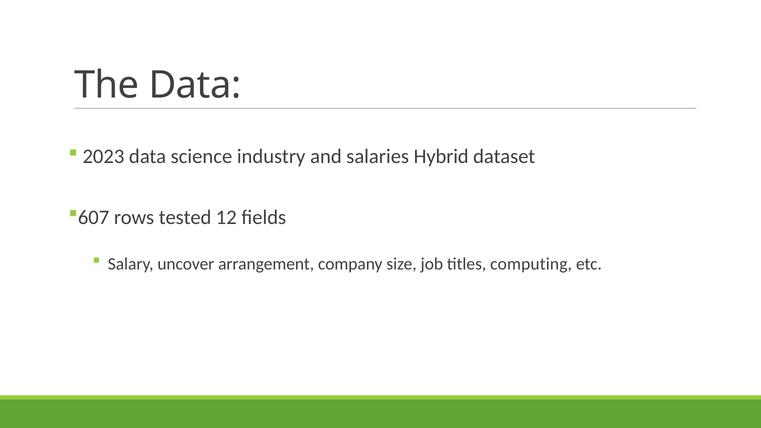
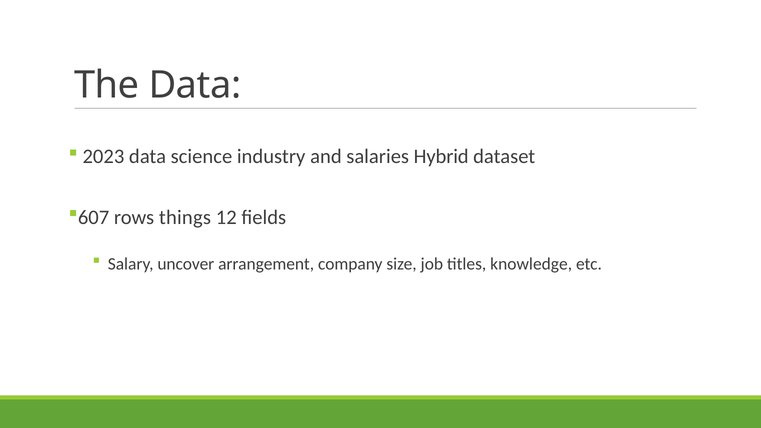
tested: tested -> things
computing: computing -> knowledge
